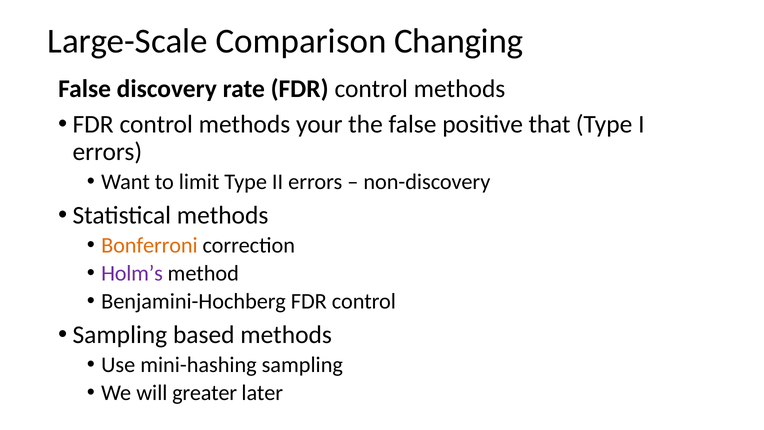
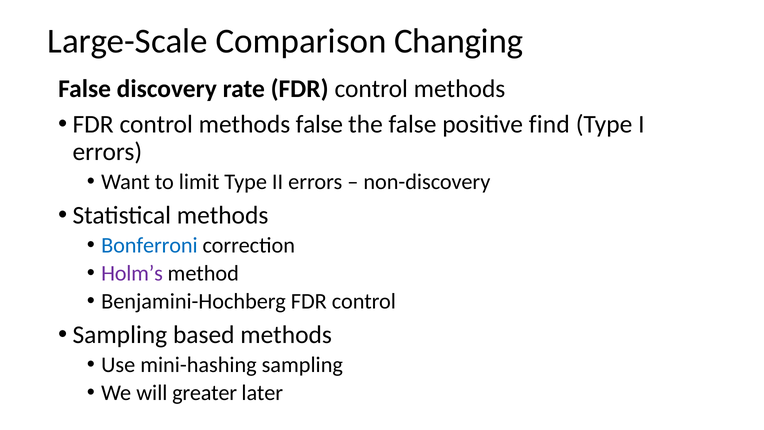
methods your: your -> false
that: that -> find
Bonferroni colour: orange -> blue
